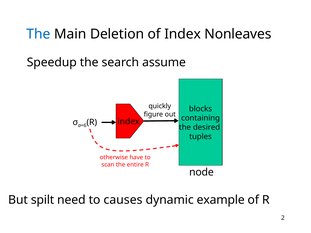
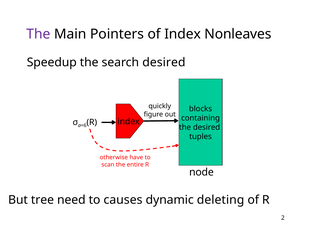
The at (38, 34) colour: blue -> purple
Deletion: Deletion -> Pointers
search assume: assume -> desired
spilt: spilt -> tree
example: example -> deleting
